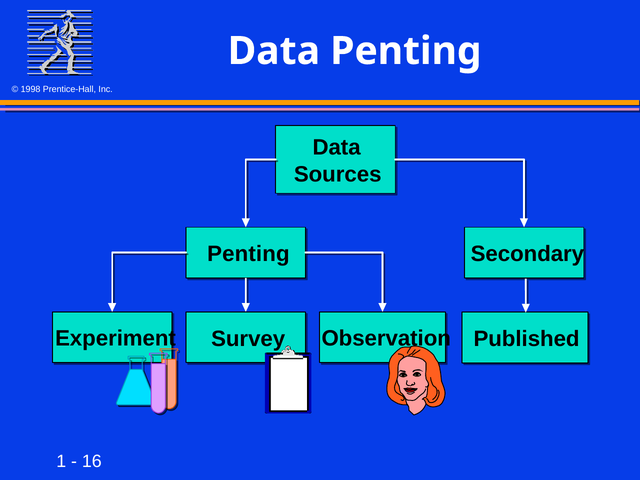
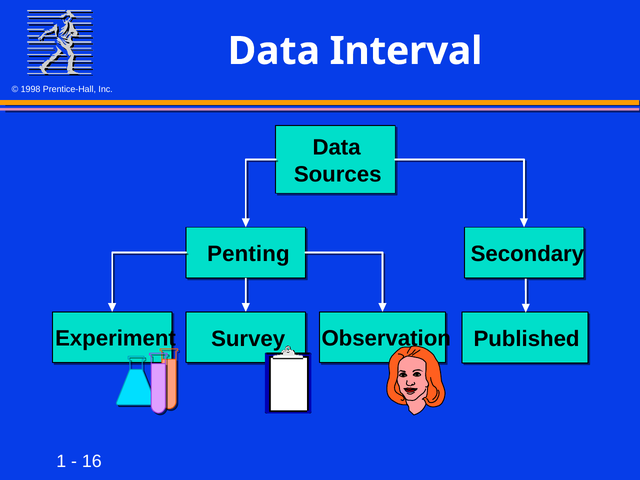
Data Penting: Penting -> Interval
